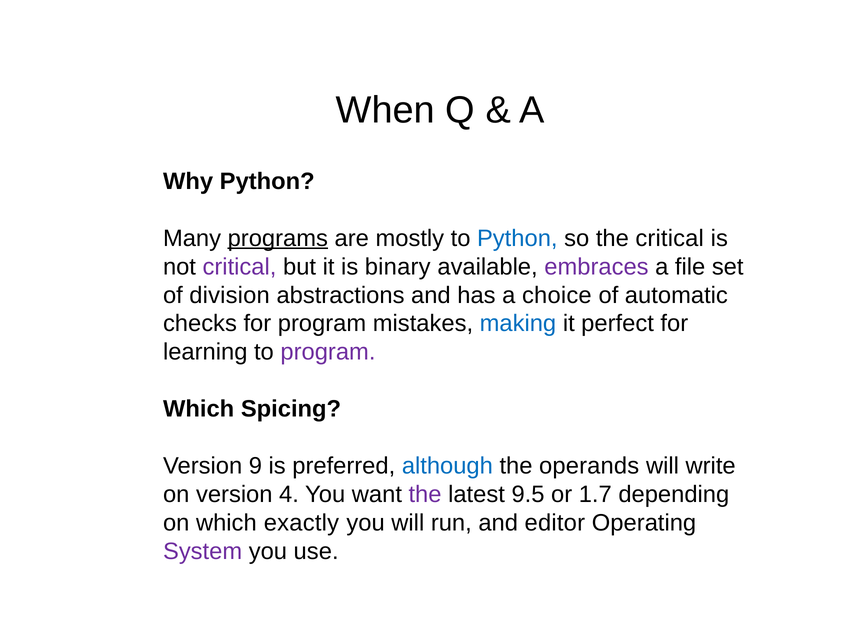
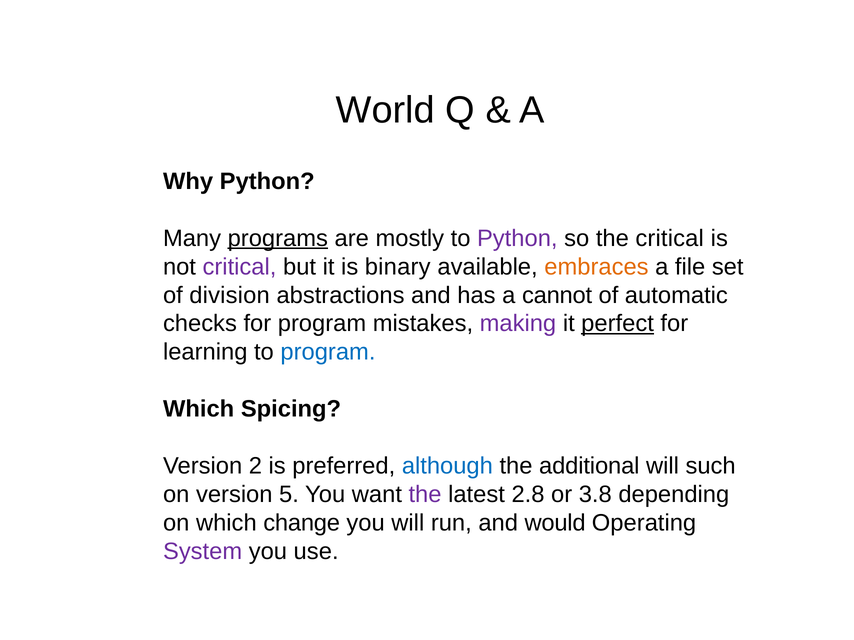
When: When -> World
Python at (517, 238) colour: blue -> purple
embraces colour: purple -> orange
choice: choice -> cannot
making colour: blue -> purple
perfect underline: none -> present
program at (328, 352) colour: purple -> blue
9: 9 -> 2
operands: operands -> additional
write: write -> such
4: 4 -> 5
9.5: 9.5 -> 2.8
1.7: 1.7 -> 3.8
exactly: exactly -> change
editor: editor -> would
